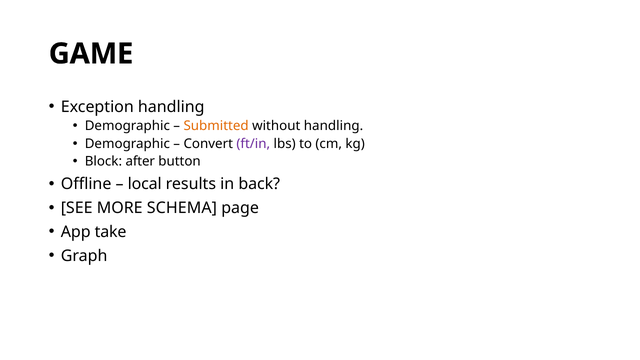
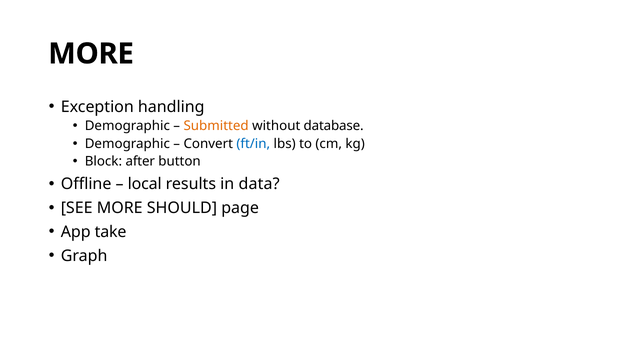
GAME at (91, 54): GAME -> MORE
without handling: handling -> database
ft/in colour: purple -> blue
back: back -> data
SCHEMA: SCHEMA -> SHOULD
